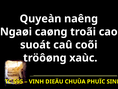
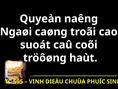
xaùc: xaùc -> haùt
